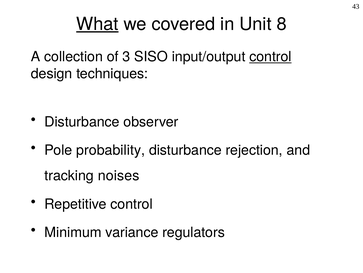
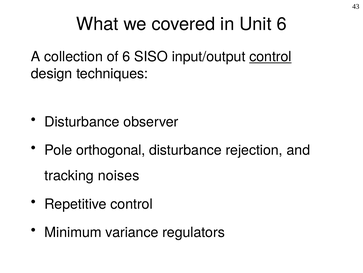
What underline: present -> none
Unit 8: 8 -> 6
of 3: 3 -> 6
probability: probability -> orthogonal
